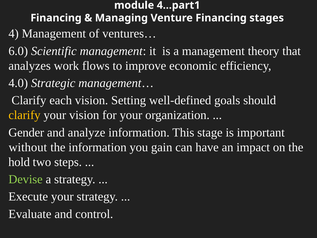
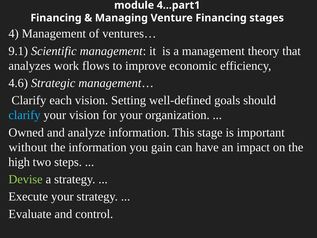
6.0: 6.0 -> 9.1
4.0: 4.0 -> 4.6
clarify at (24, 115) colour: yellow -> light blue
Gender: Gender -> Owned
hold: hold -> high
